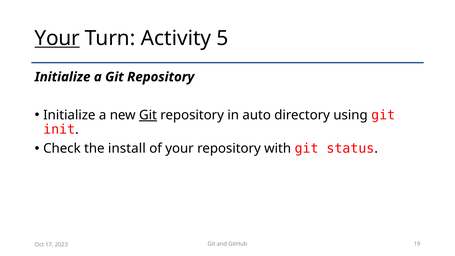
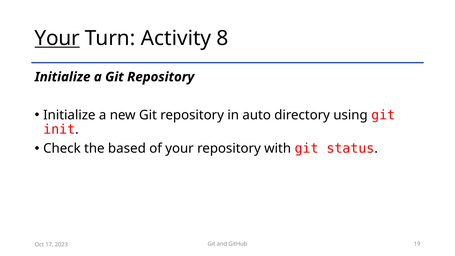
5: 5 -> 8
Git at (148, 115) underline: present -> none
install: install -> based
